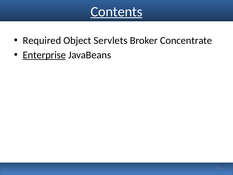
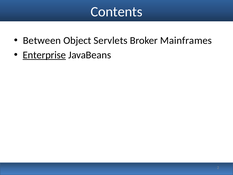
Contents underline: present -> none
Required: Required -> Between
Concentrate: Concentrate -> Mainframes
